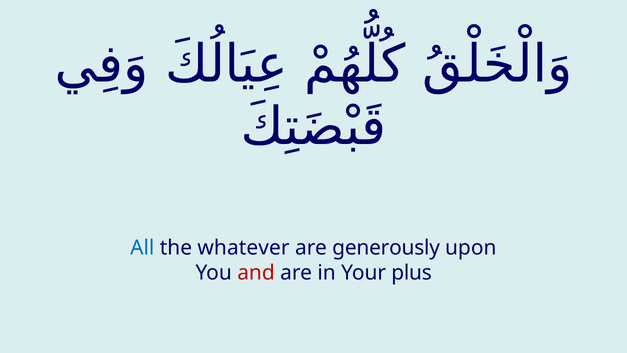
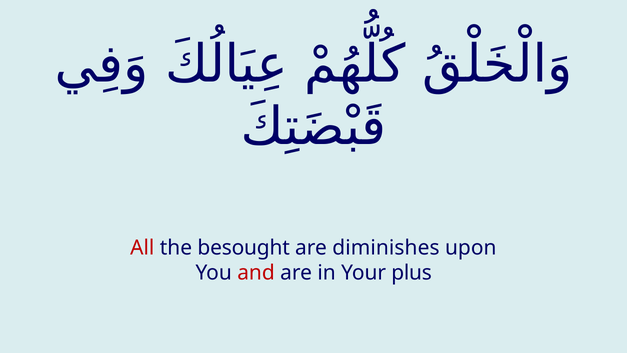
All colour: blue -> red
whatever: whatever -> besought
generously: generously -> diminishes
